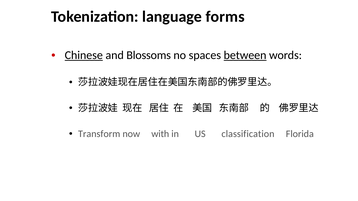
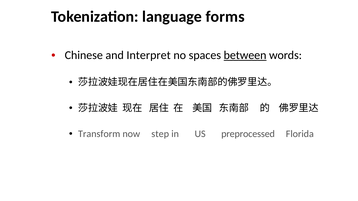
Chinese underline: present -> none
Blossoms: Blossoms -> Interpret
with: with -> step
classification: classification -> preprocessed
